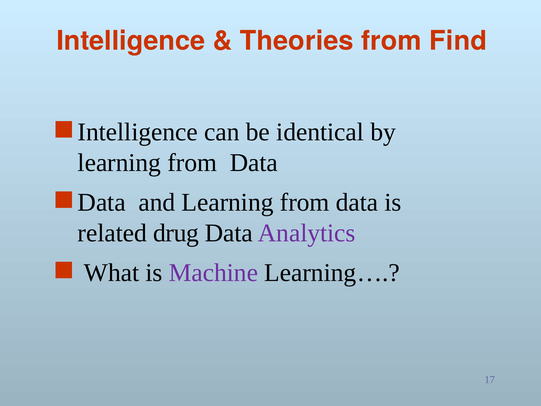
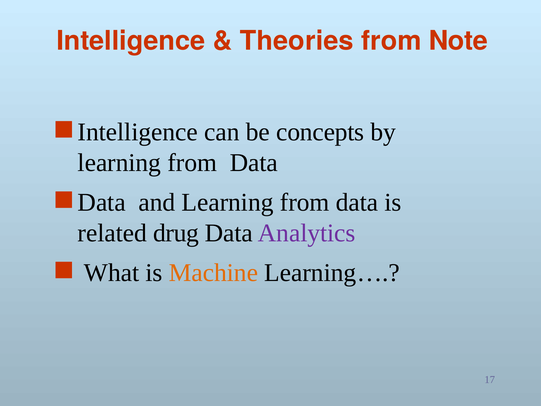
Find: Find -> Note
identical: identical -> concepts
Machine colour: purple -> orange
